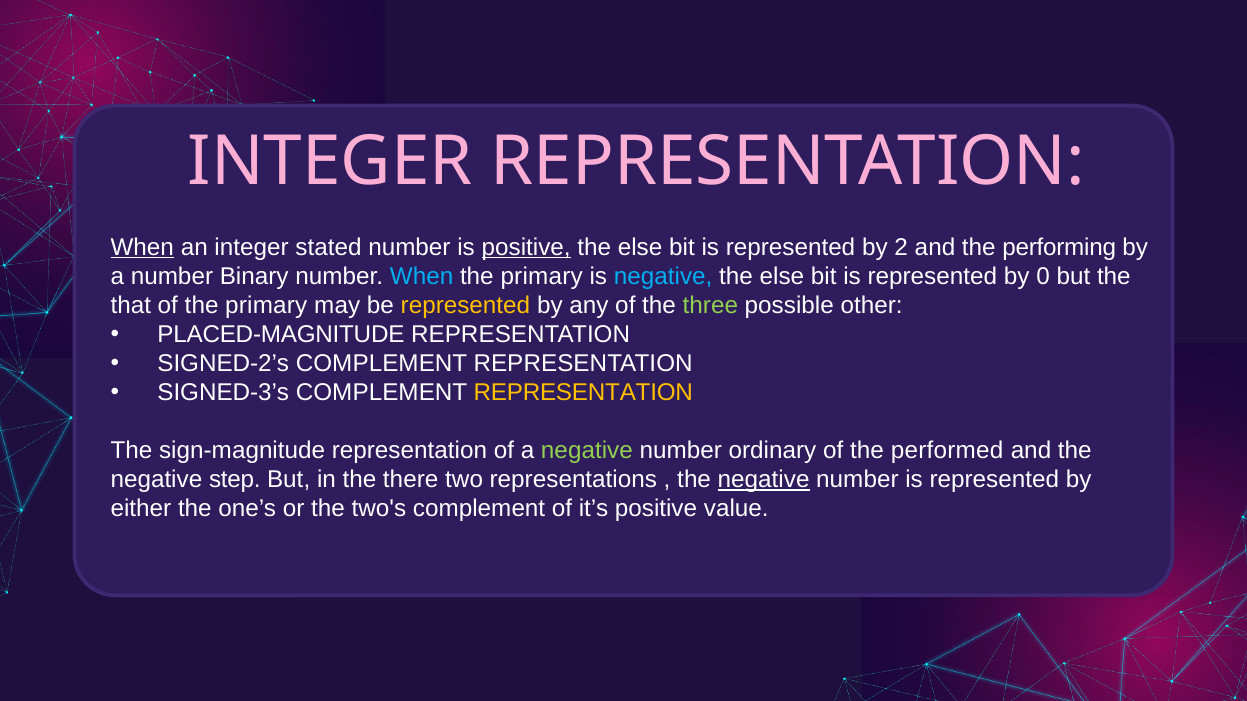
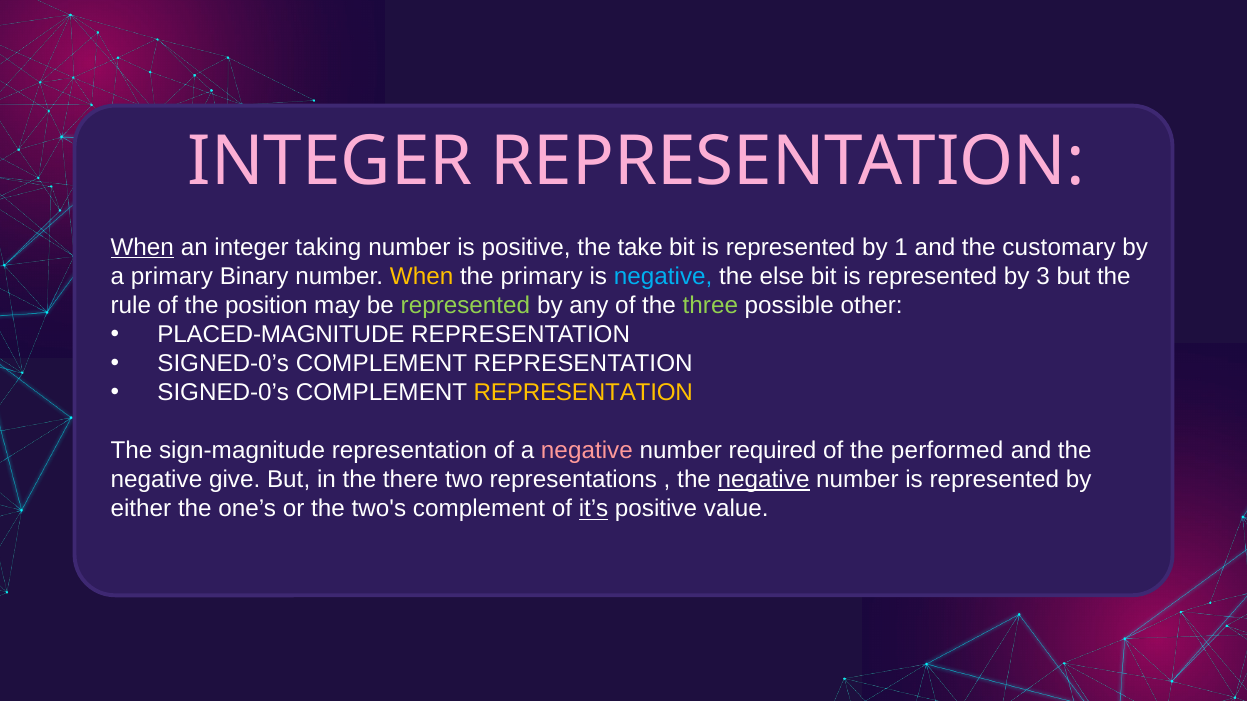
stated: stated -> taking
positive at (526, 247) underline: present -> none
else at (640, 247): else -> take
2: 2 -> 1
performing: performing -> customary
a number: number -> primary
When at (422, 276) colour: light blue -> yellow
0: 0 -> 3
that: that -> rule
of the primary: primary -> position
represented at (465, 305) colour: yellow -> light green
SIGNED-2’s at (223, 364): SIGNED-2’s -> SIGNED-0’s
SIGNED-3’s at (223, 393): SIGNED-3’s -> SIGNED-0’s
negative at (587, 451) colour: light green -> pink
ordinary: ordinary -> required
step: step -> give
it’s underline: none -> present
